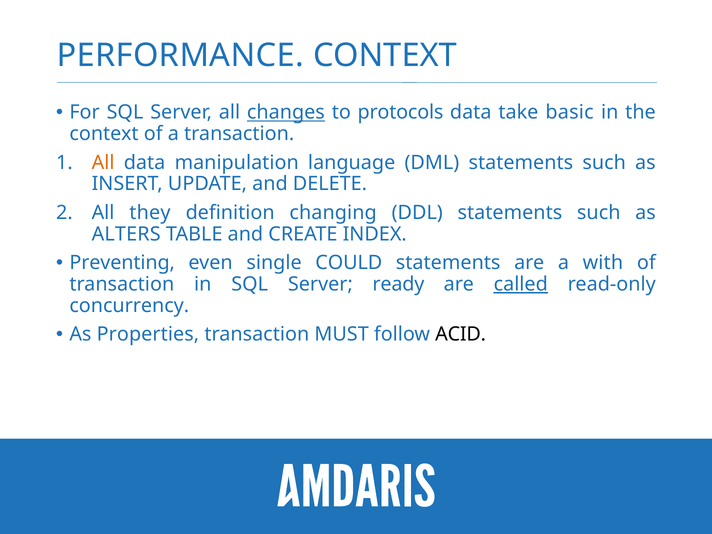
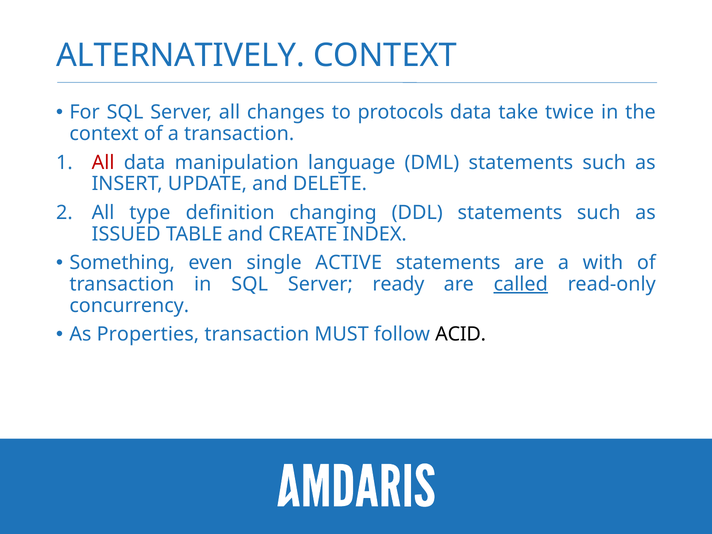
PERFORMANCE: PERFORMANCE -> ALTERNATIVELY
changes underline: present -> none
basic: basic -> twice
All at (103, 162) colour: orange -> red
they: they -> type
ALTERS: ALTERS -> ISSUED
Preventing: Preventing -> Something
COULD: COULD -> ACTIVE
